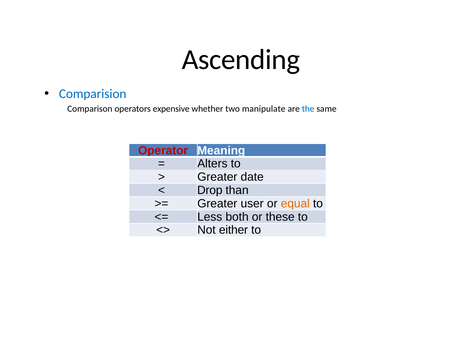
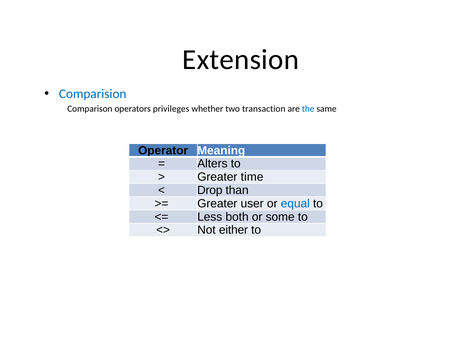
Ascending: Ascending -> Extension
expensive: expensive -> privileges
manipulate: manipulate -> transaction
Operator colour: red -> black
date: date -> time
equal colour: orange -> blue
these: these -> some
